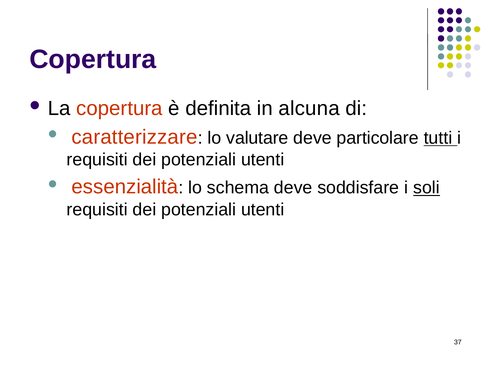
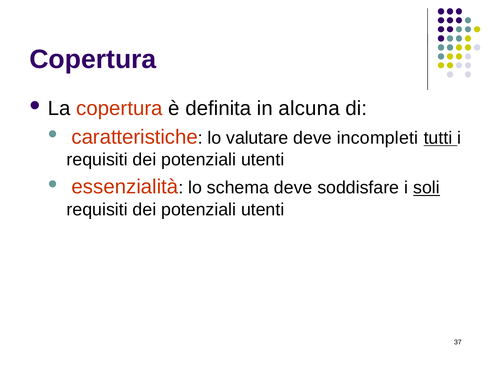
caratterizzare: caratterizzare -> caratteristiche
particolare: particolare -> incompleti
